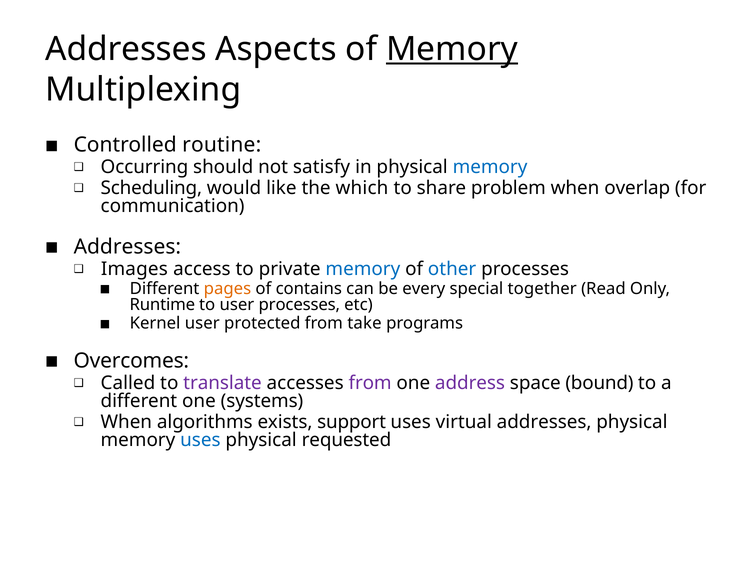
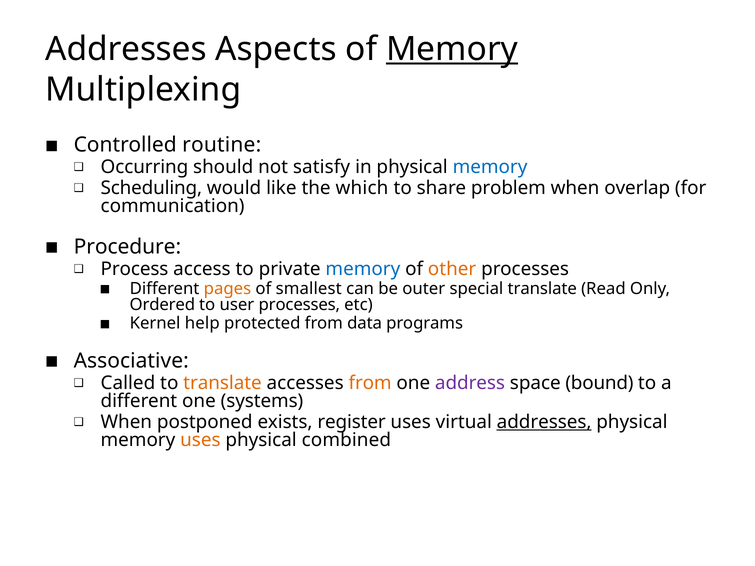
Addresses at (127, 247): Addresses -> Procedure
Images: Images -> Process
other colour: blue -> orange
contains: contains -> smallest
every: every -> outer
special together: together -> translate
Runtime: Runtime -> Ordered
Kernel user: user -> help
take: take -> data
Overcomes: Overcomes -> Associative
translate at (222, 383) colour: purple -> orange
from at (370, 383) colour: purple -> orange
algorithms: algorithms -> postponed
support: support -> register
addresses at (544, 422) underline: none -> present
uses at (200, 440) colour: blue -> orange
requested: requested -> combined
